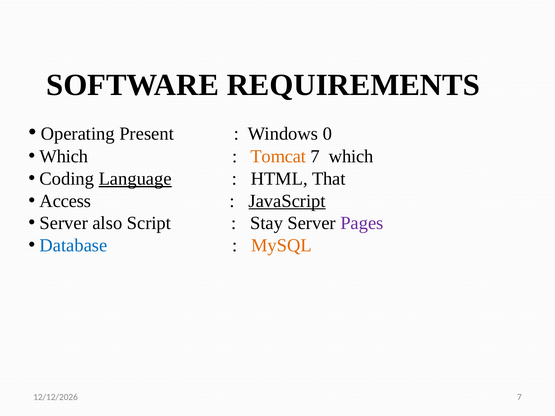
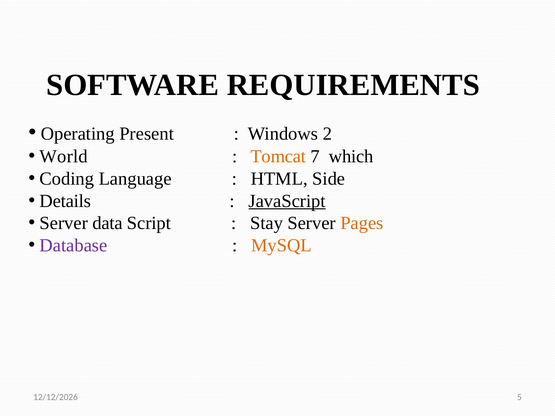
0: 0 -> 2
Which at (64, 157): Which -> World
Language underline: present -> none
That: That -> Side
Access: Access -> Details
also: also -> data
Pages colour: purple -> orange
Database colour: blue -> purple
7 at (519, 397): 7 -> 5
